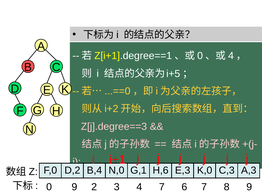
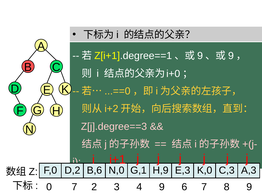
0 at (200, 56): 0 -> 9
4 at (231, 56): 4 -> 9
i+5: i+5 -> i+0
B,4: B,4 -> B,6
H,6: H,6 -> H,9
0 9: 9 -> 7
4 7: 7 -> 9
